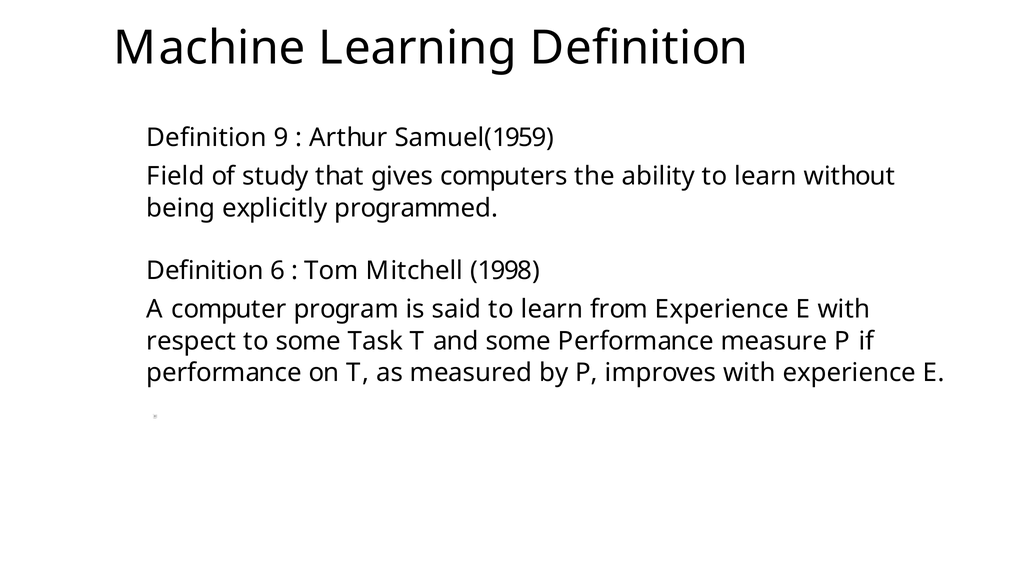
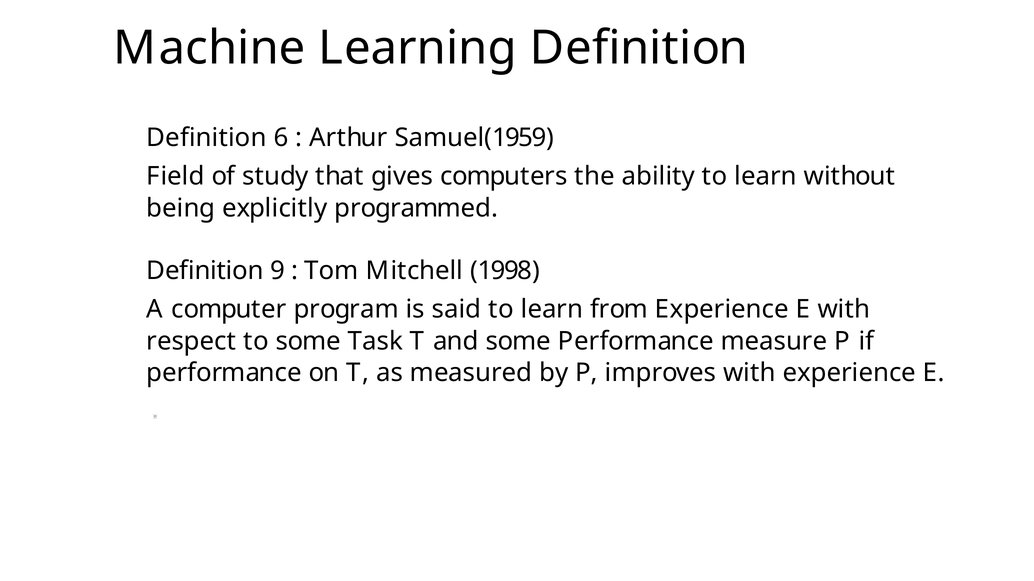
9: 9 -> 6
6: 6 -> 9
